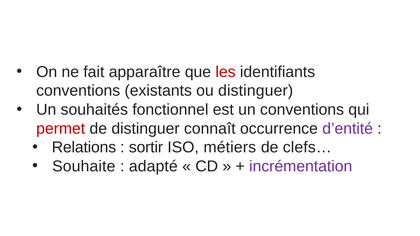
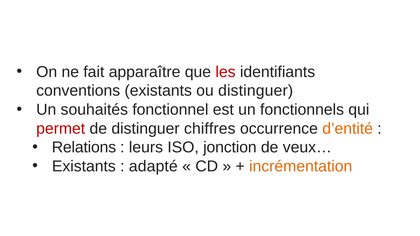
un conventions: conventions -> fonctionnels
connaît: connaît -> chiffres
d’entité colour: purple -> orange
sortir: sortir -> leurs
métiers: métiers -> jonction
clefs…: clefs… -> veux…
Souhaite at (84, 166): Souhaite -> Existants
incrémentation colour: purple -> orange
